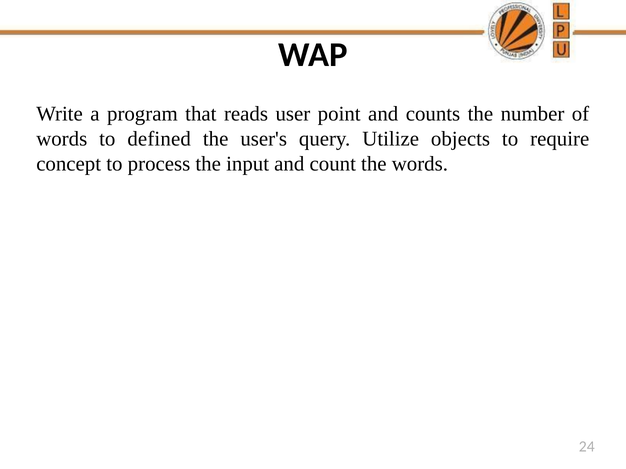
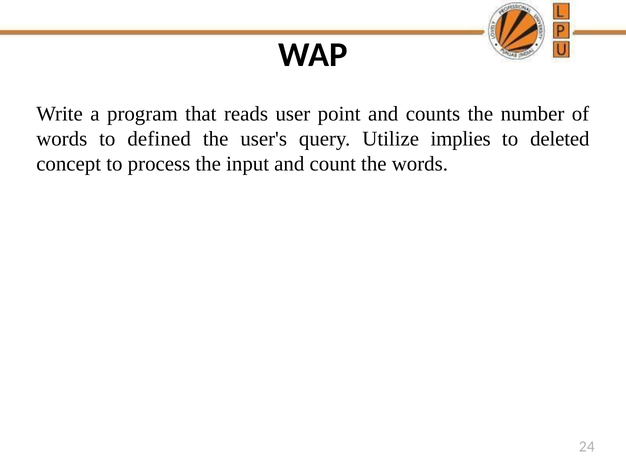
objects: objects -> implies
require: require -> deleted
